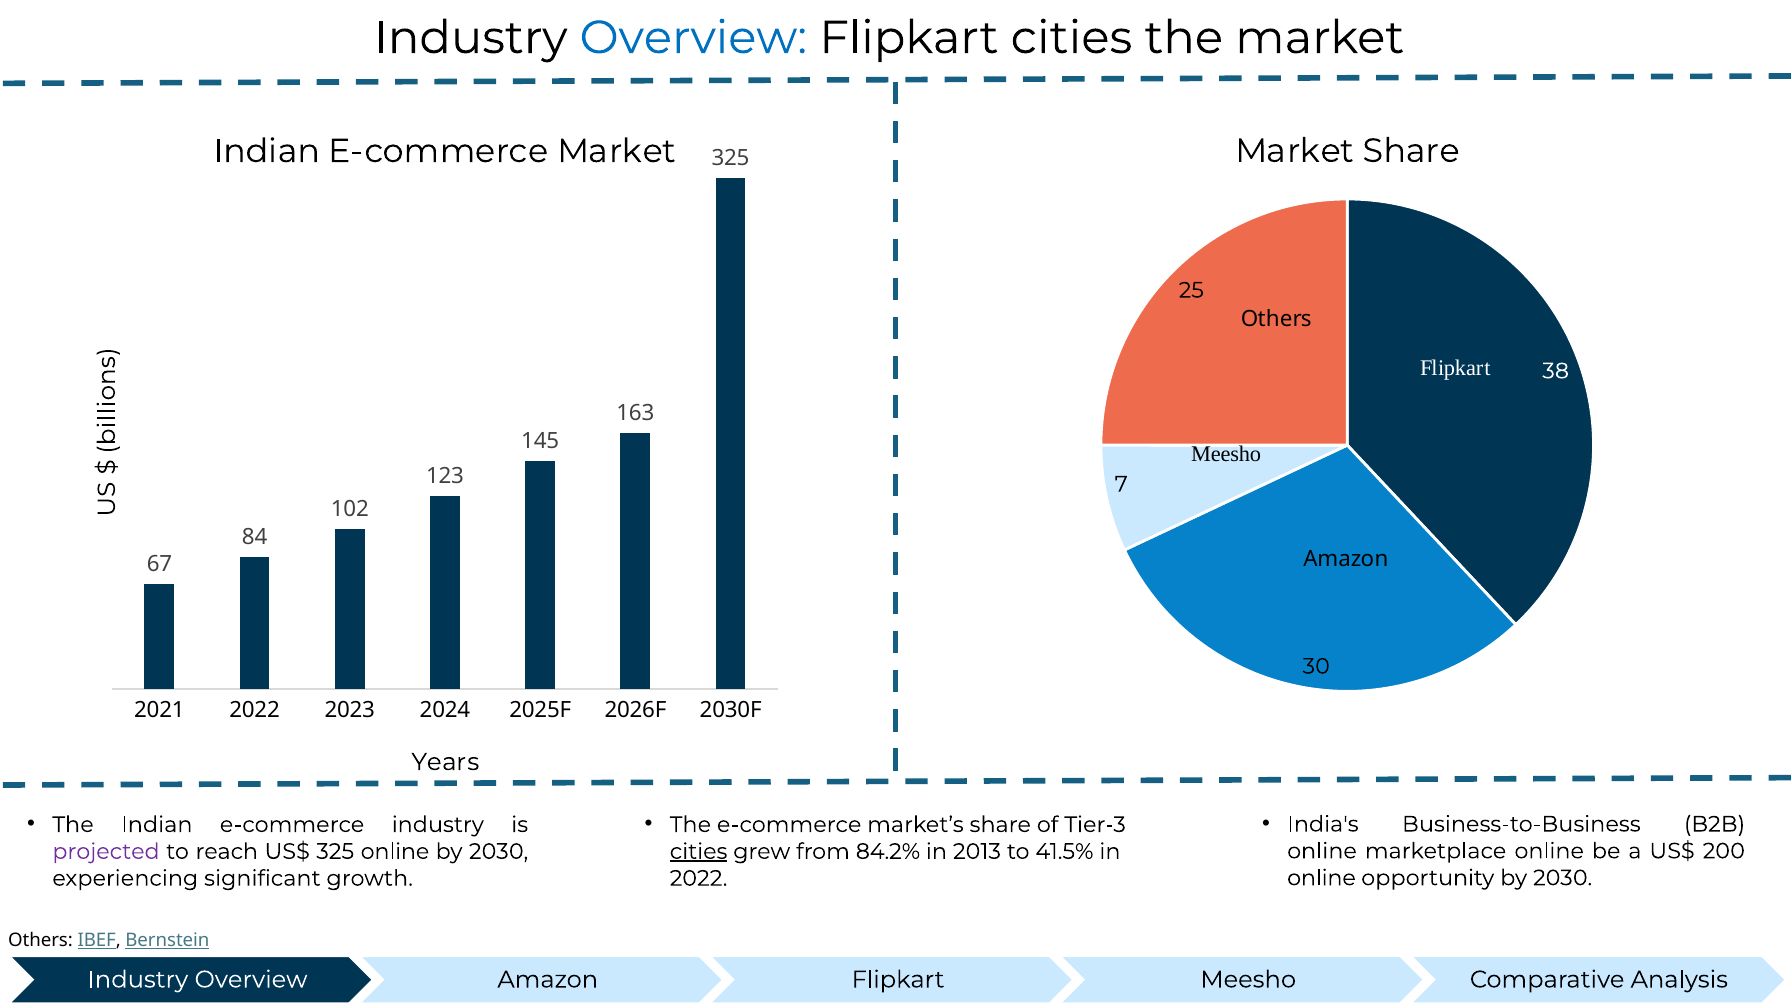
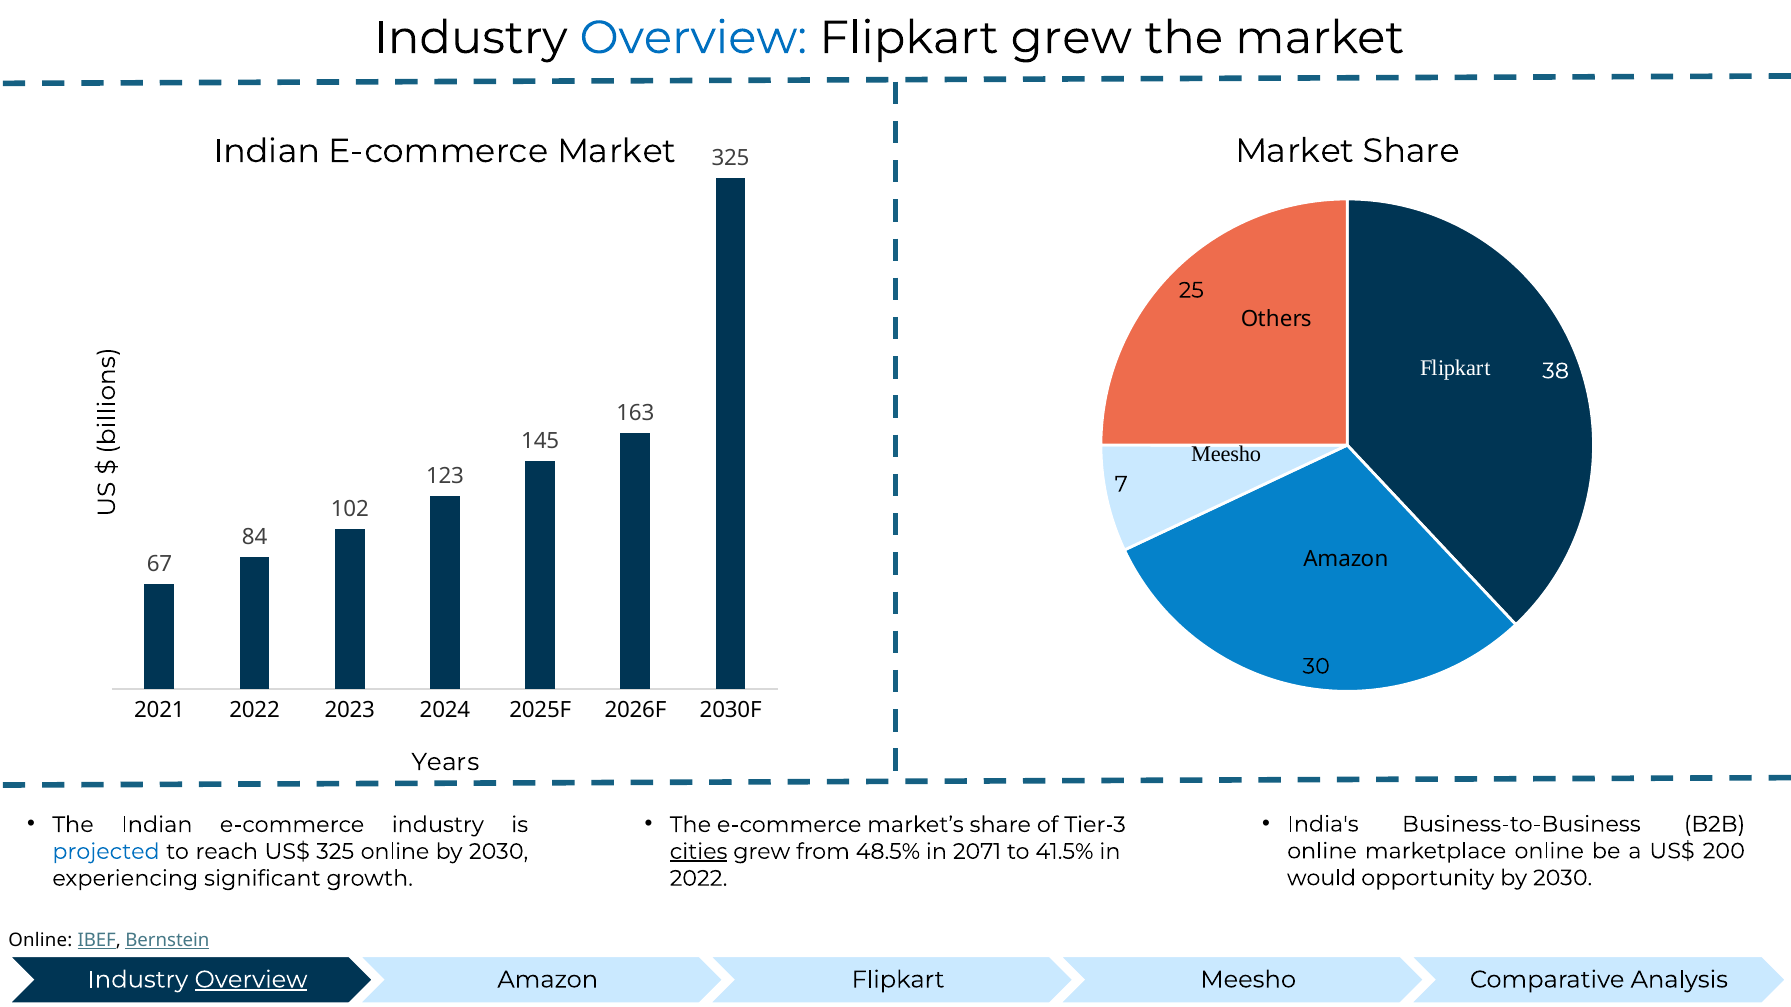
Flipkart cities: cities -> grew
projected colour: purple -> blue
84.2%: 84.2% -> 48.5%
2013: 2013 -> 2071
online at (1321, 878): online -> would
Others at (40, 940): Others -> Online
Overview at (251, 980) underline: none -> present
